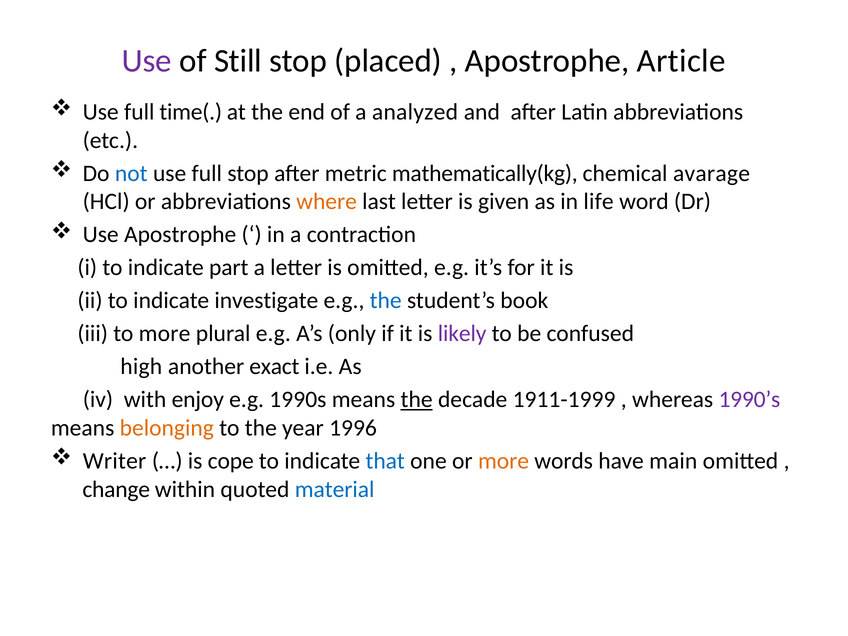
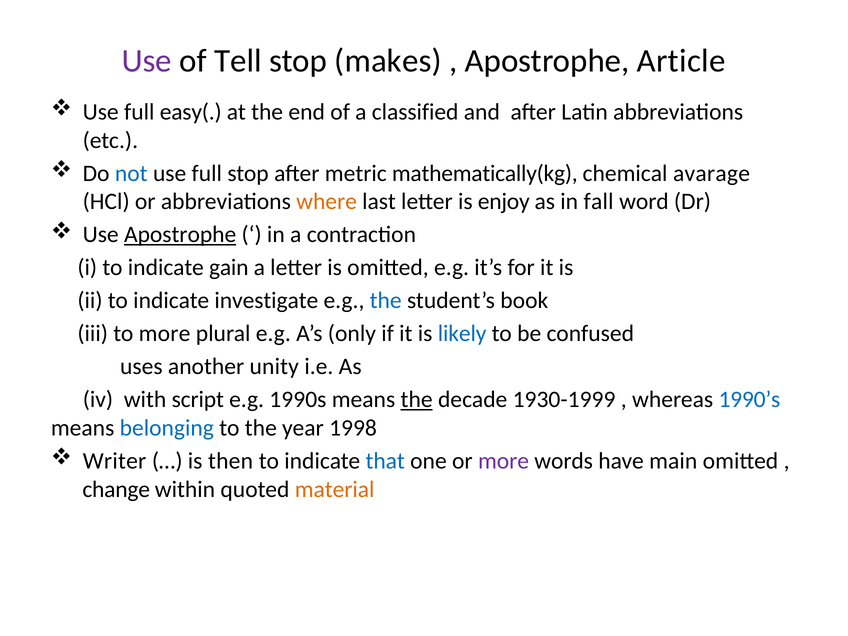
Still: Still -> Tell
placed: placed -> makes
time(: time( -> easy(
analyzed: analyzed -> classified
given: given -> enjoy
life: life -> fall
Apostrophe at (180, 235) underline: none -> present
part: part -> gain
likely colour: purple -> blue
high: high -> uses
exact: exact -> unity
enjoy: enjoy -> script
1911-1999: 1911-1999 -> 1930-1999
1990’s colour: purple -> blue
belonging colour: orange -> blue
1996: 1996 -> 1998
cope: cope -> then
more at (504, 461) colour: orange -> purple
material colour: blue -> orange
